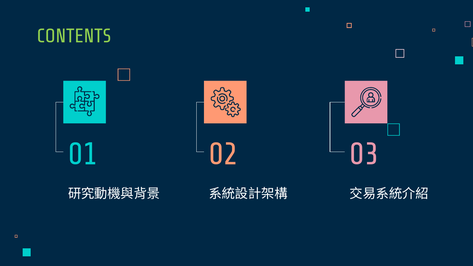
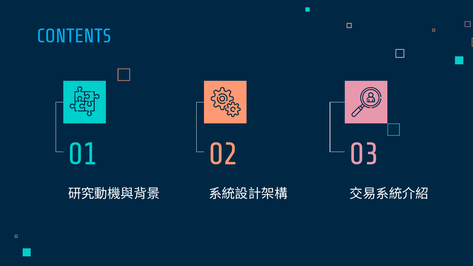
CONTENTS colour: light green -> light blue
